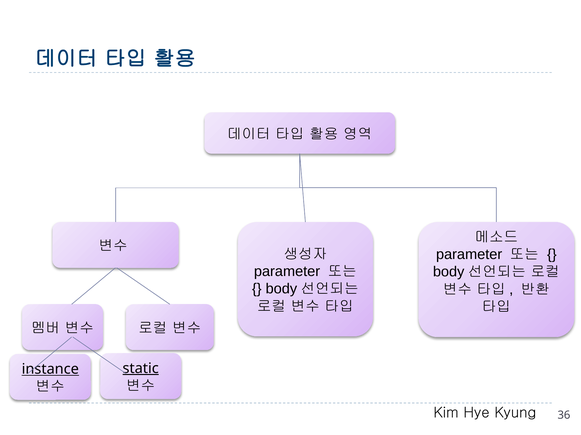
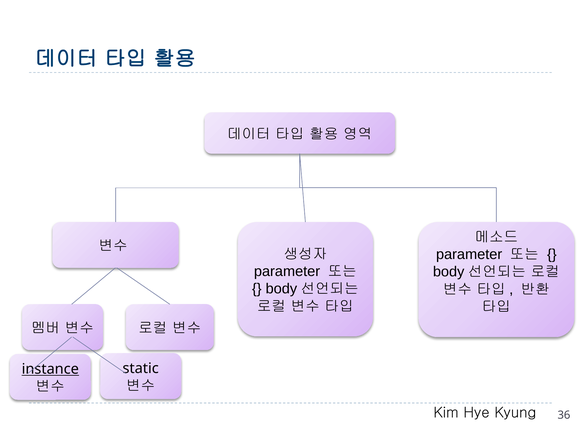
static underline: present -> none
